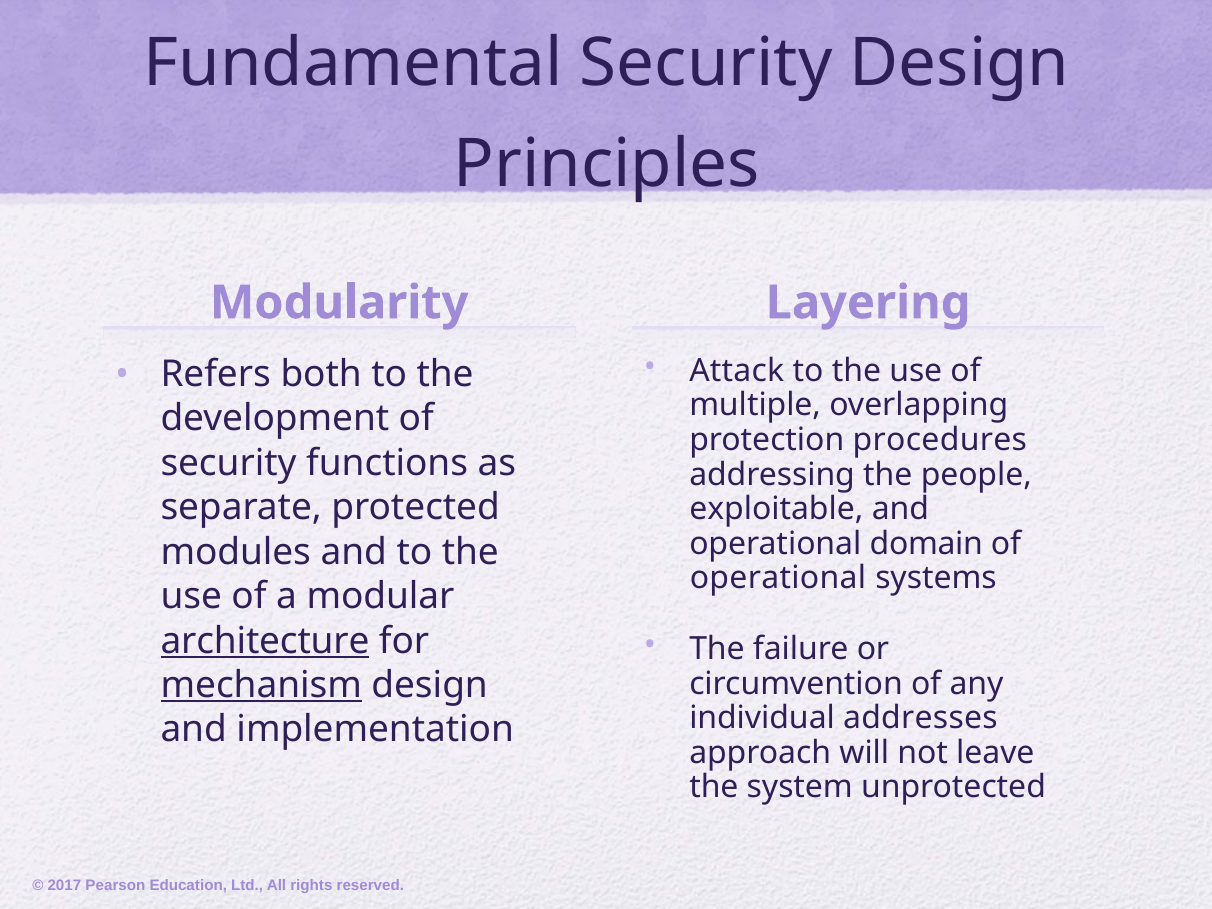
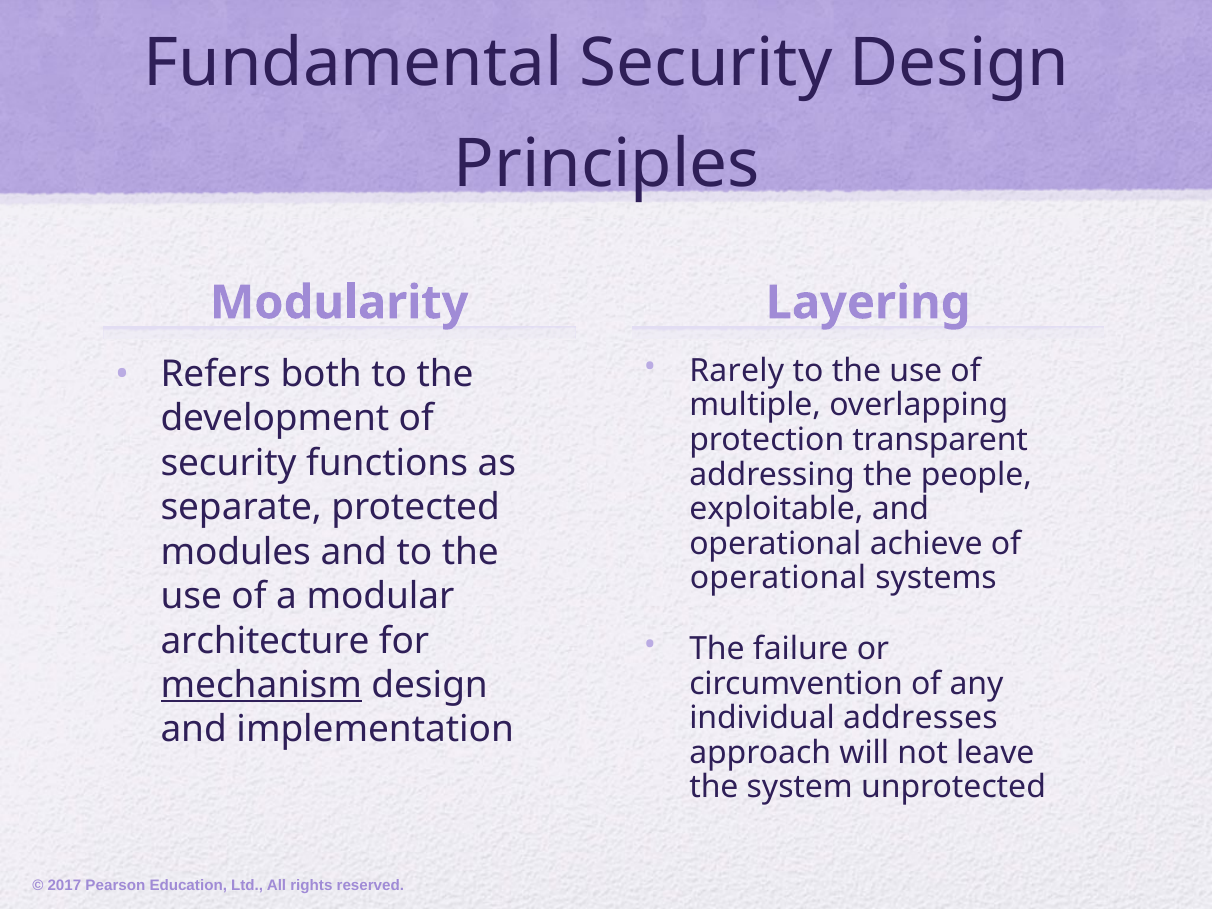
Attack: Attack -> Rarely
procedures: procedures -> transparent
domain: domain -> achieve
architecture underline: present -> none
